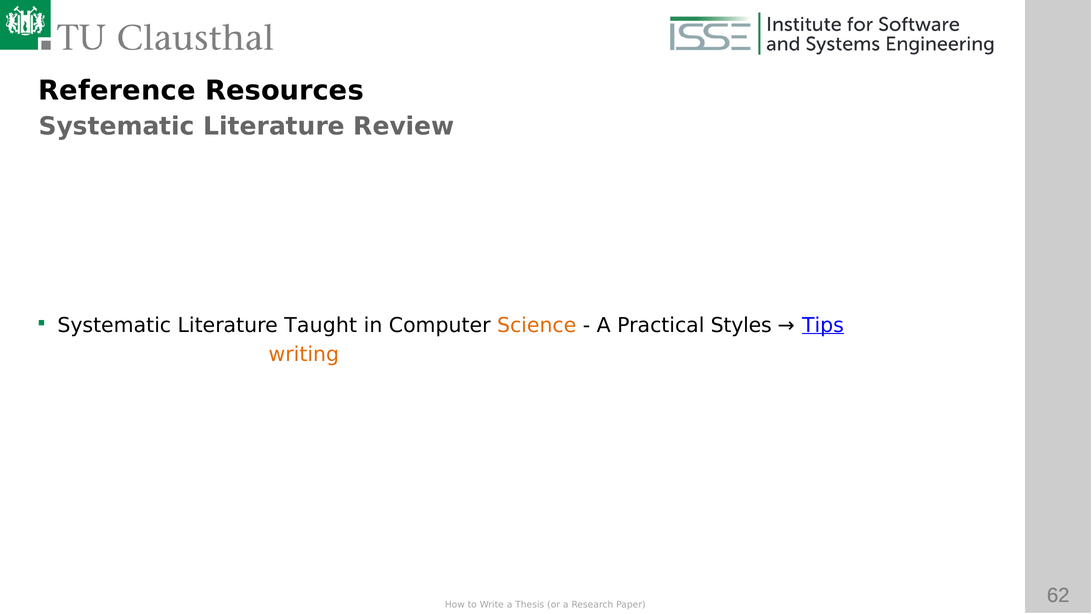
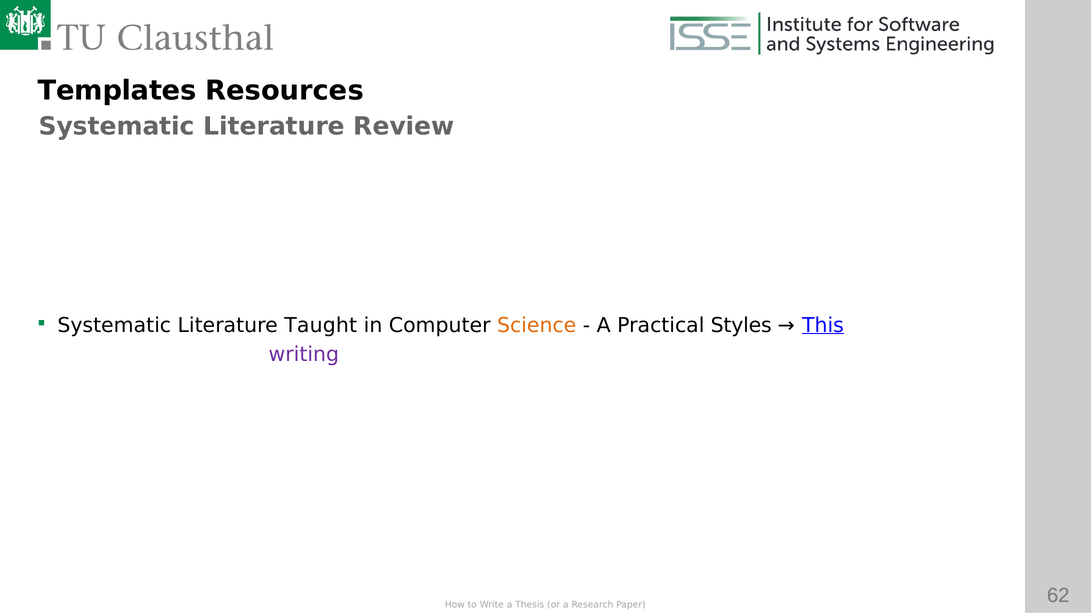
Reference: Reference -> Templates
Tips: Tips -> This
writing colour: orange -> purple
